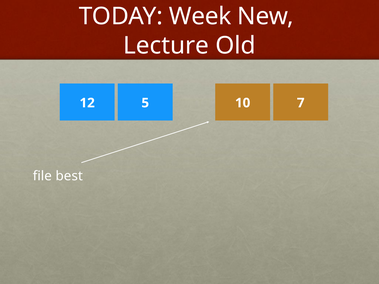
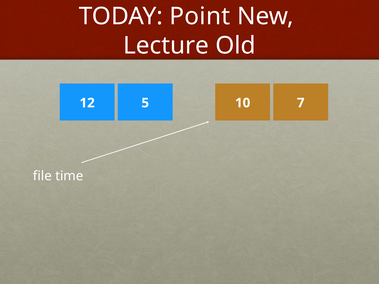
Week: Week -> Point
best: best -> time
